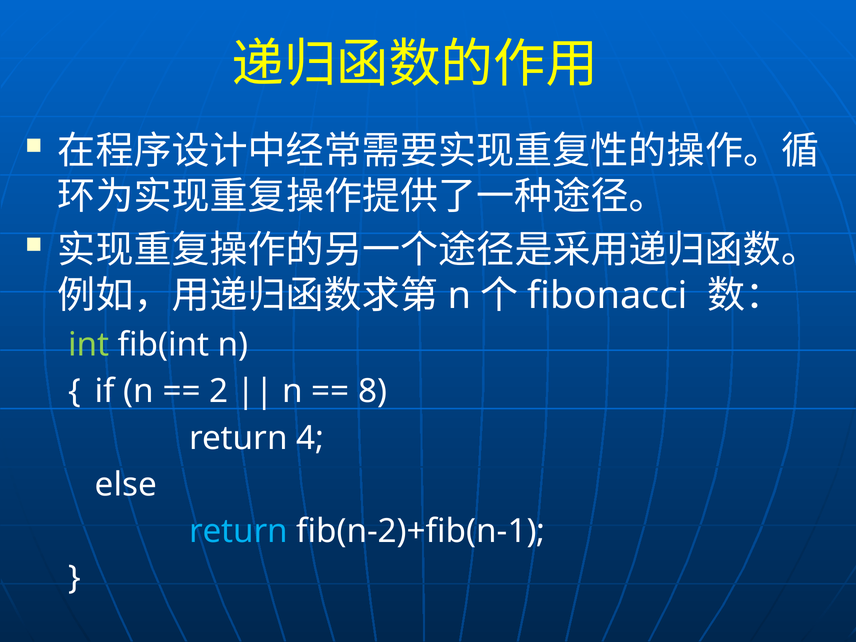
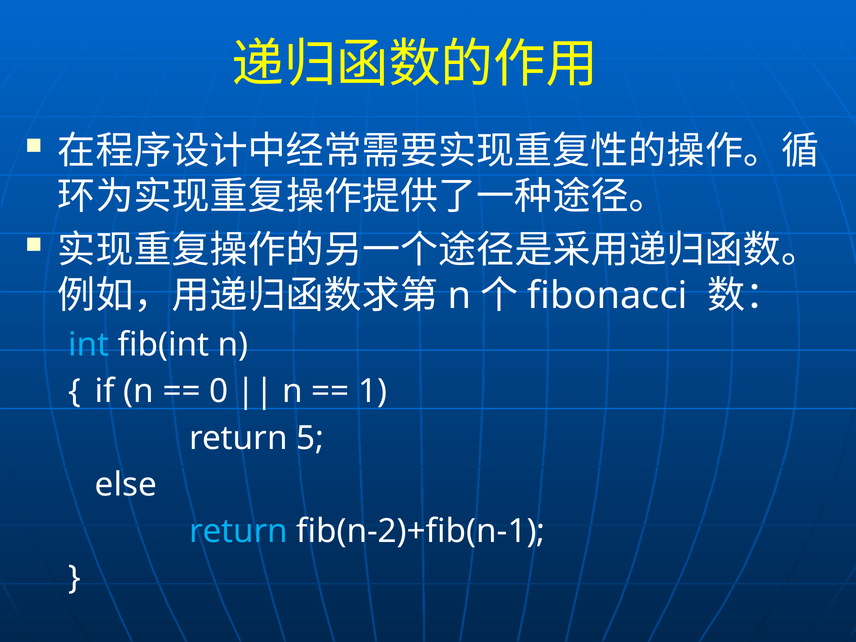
int colour: light green -> light blue
2: 2 -> 0
8: 8 -> 1
4: 4 -> 5
